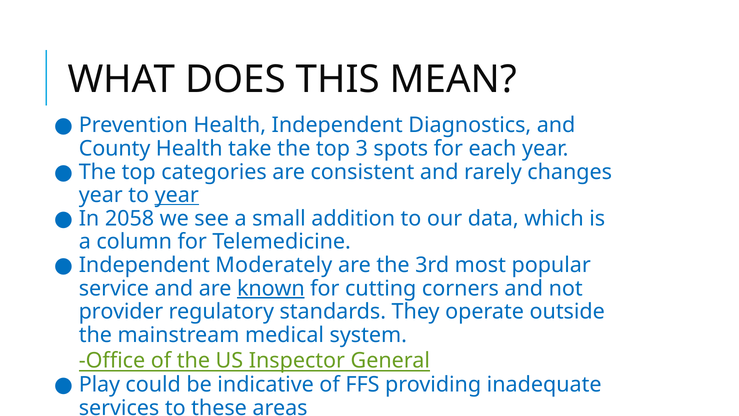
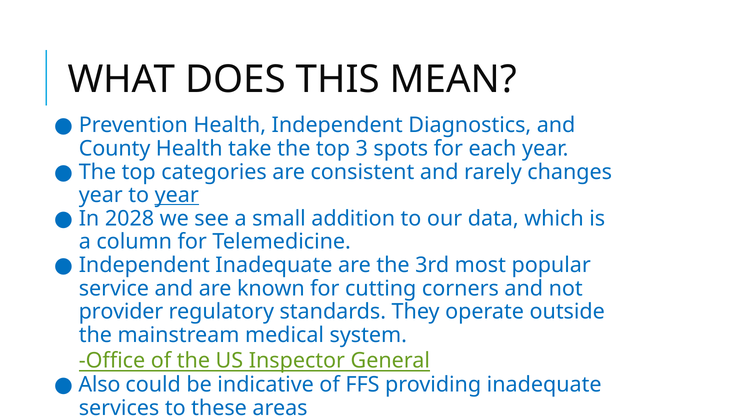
2058: 2058 -> 2028
Independent Moderately: Moderately -> Inadequate
known underline: present -> none
Play: Play -> Also
